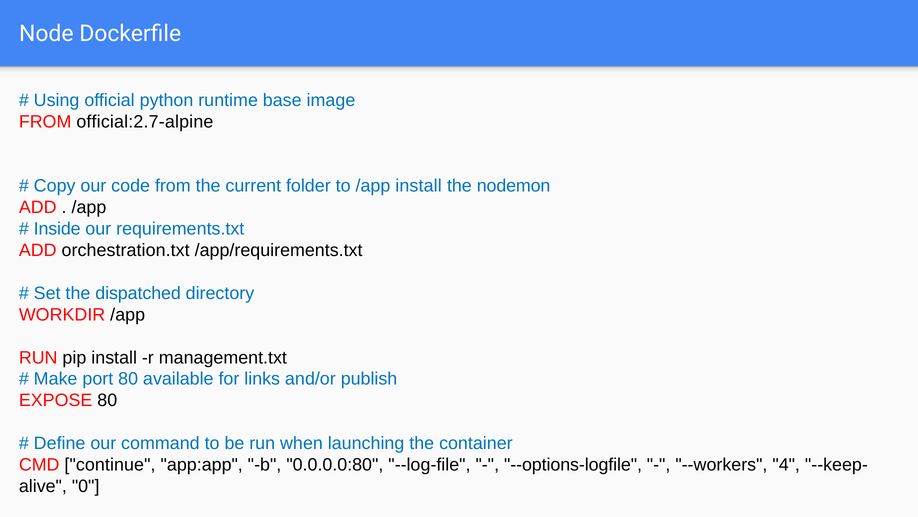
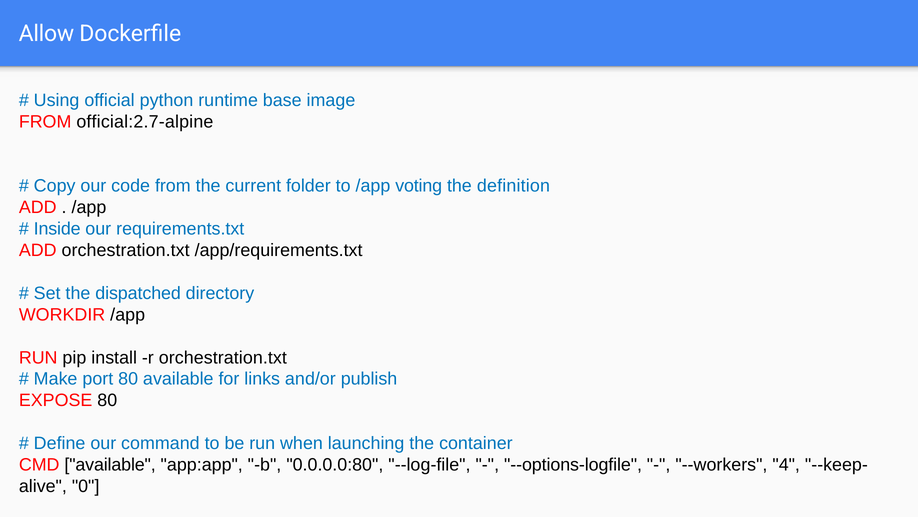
Node: Node -> Allow
/app install: install -> voting
nodemon: nodemon -> definition
r management.txt: management.txt -> orchestration.txt
CMD continue: continue -> available
